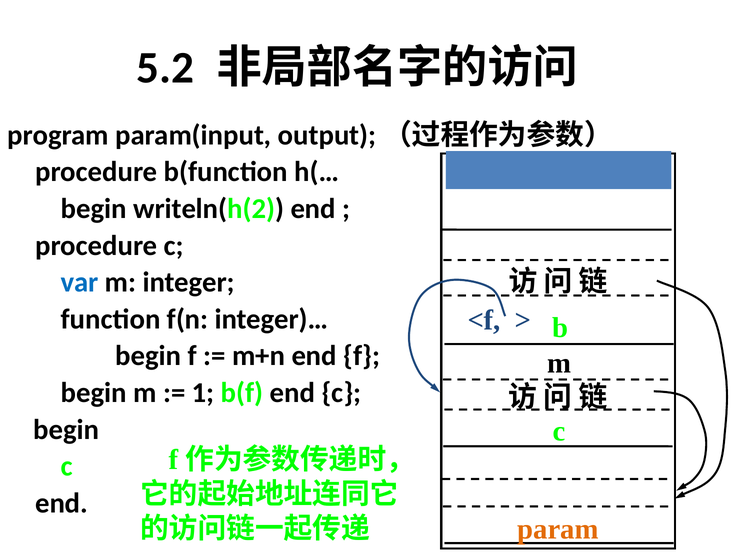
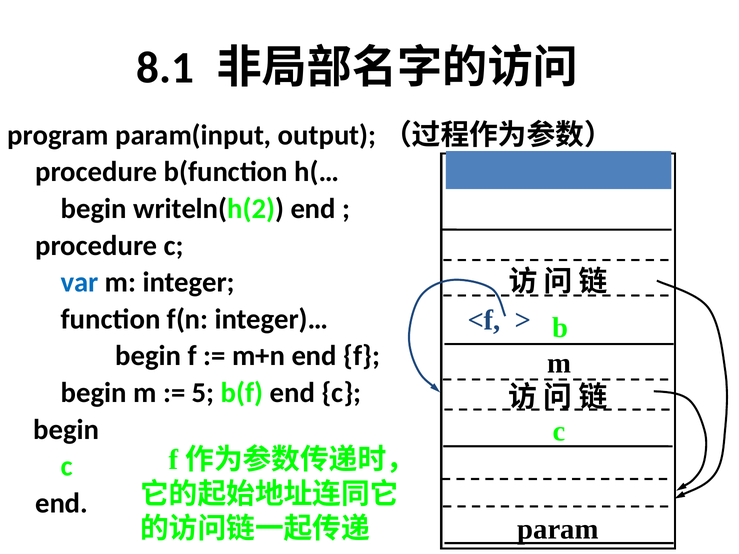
5.2: 5.2 -> 8.1
1: 1 -> 5
param colour: orange -> black
